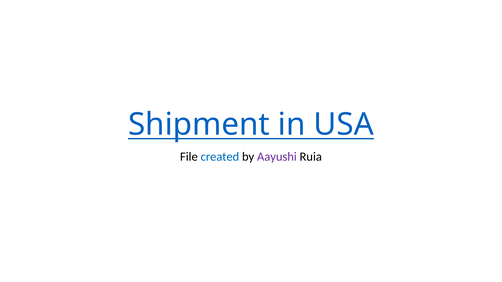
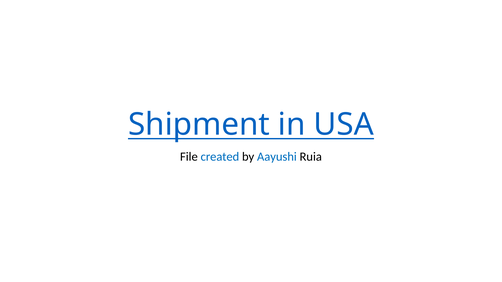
Aayushi colour: purple -> blue
